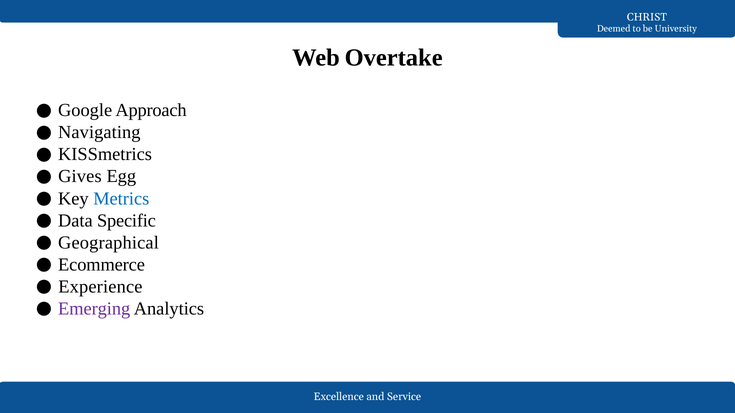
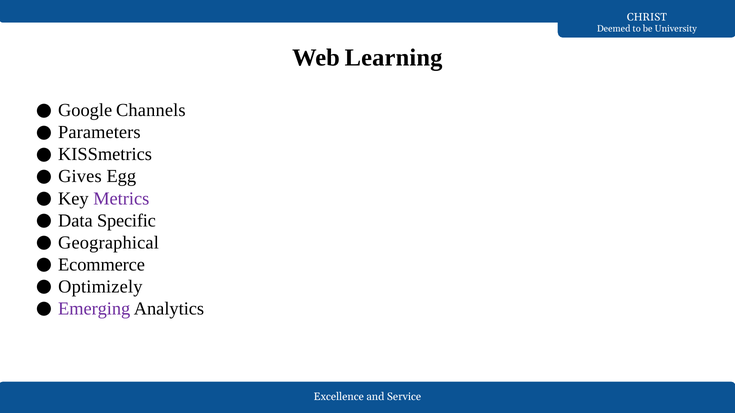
Overtake: Overtake -> Learning
Approach: Approach -> Channels
Navigating: Navigating -> Parameters
Metrics colour: blue -> purple
Experience: Experience -> Optimizely
